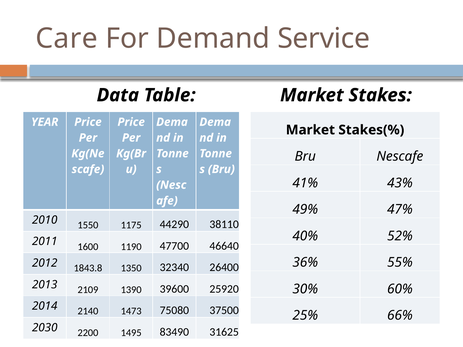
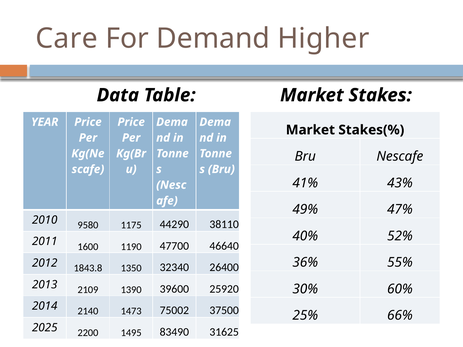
Service: Service -> Higher
1550: 1550 -> 9580
75080: 75080 -> 75002
2030: 2030 -> 2025
